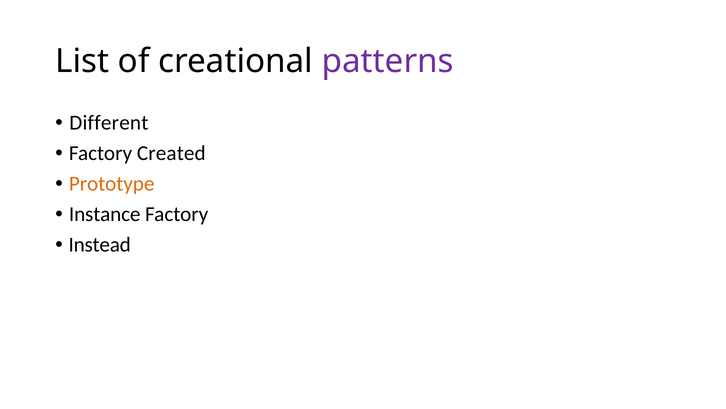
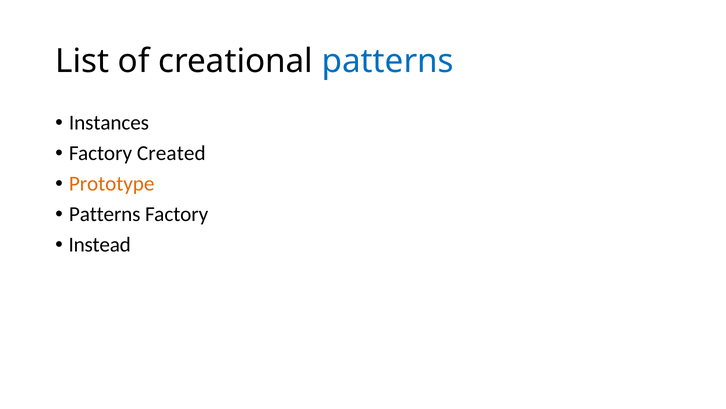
patterns at (388, 61) colour: purple -> blue
Different: Different -> Instances
Instance at (105, 214): Instance -> Patterns
